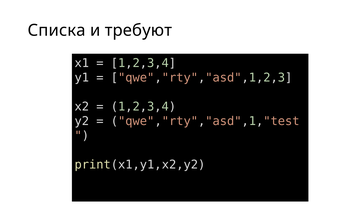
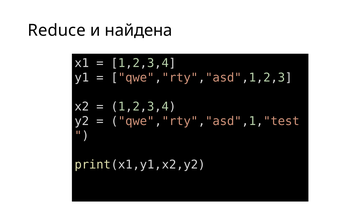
Списка: Списка -> Reduce
требуют: требуют -> найдена
